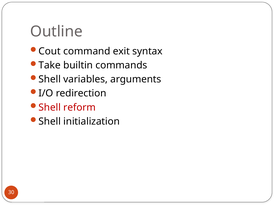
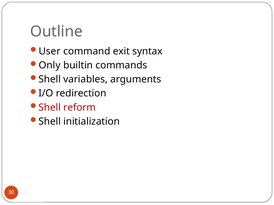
Cout: Cout -> User
Take: Take -> Only
